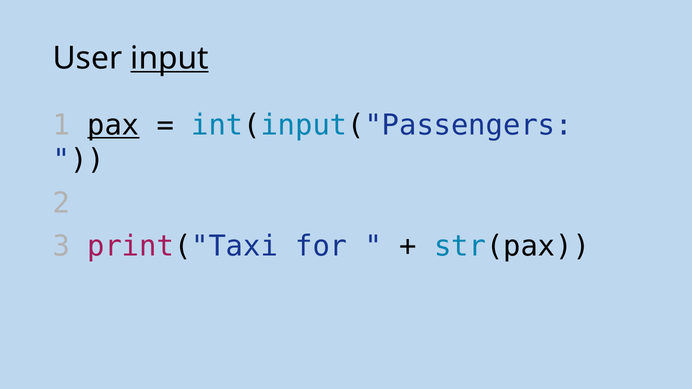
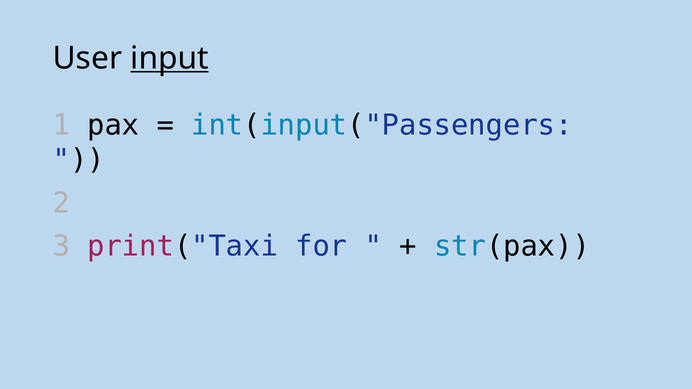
pax underline: present -> none
